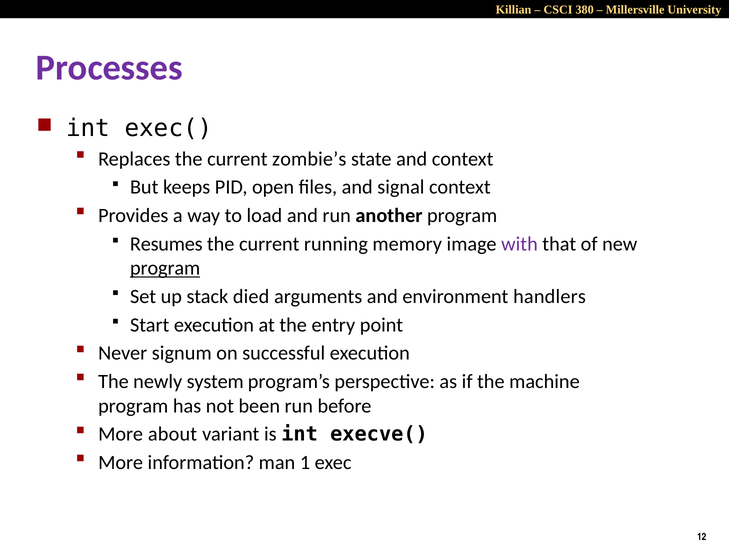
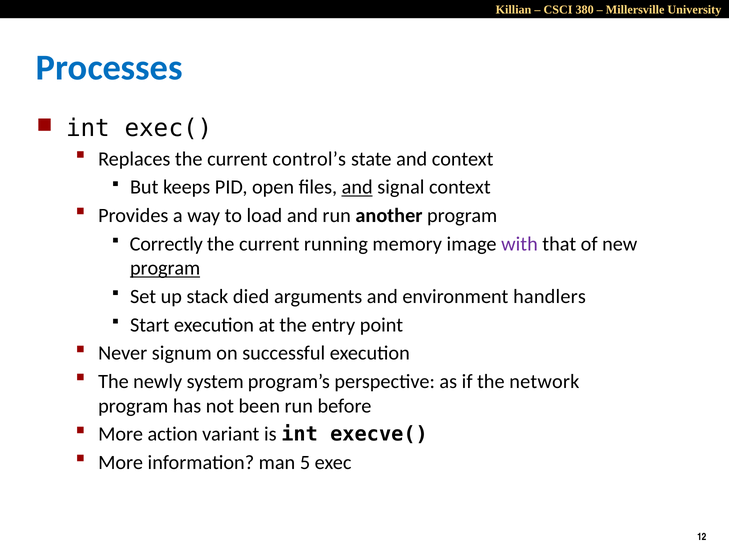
Processes colour: purple -> blue
zombie’s: zombie’s -> control’s
and at (357, 187) underline: none -> present
Resumes: Resumes -> Correctly
machine: machine -> network
about: about -> action
1: 1 -> 5
